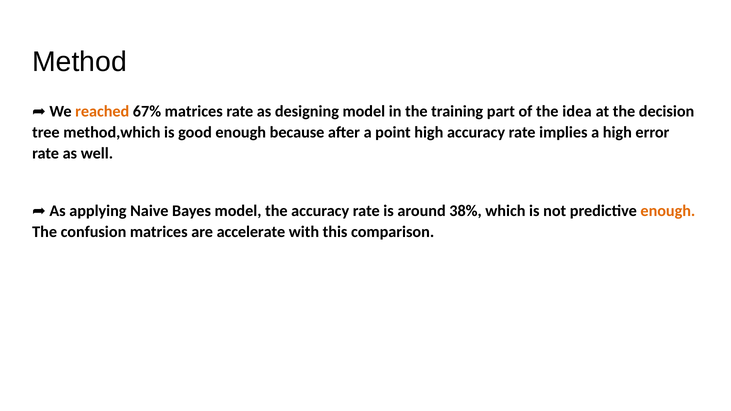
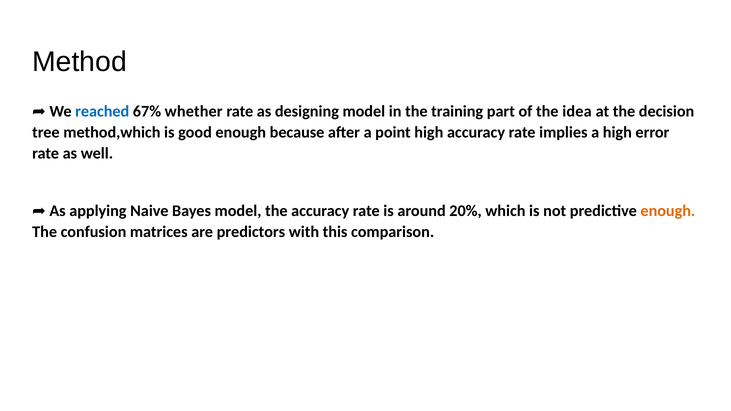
reached colour: orange -> blue
67% matrices: matrices -> whether
38%: 38% -> 20%
accelerate: accelerate -> predictors
